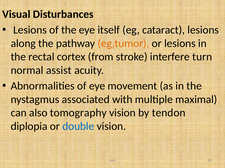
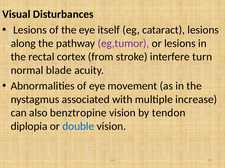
eg,tumor colour: orange -> purple
assist: assist -> blade
maximal: maximal -> increase
tomography: tomography -> benztropine
